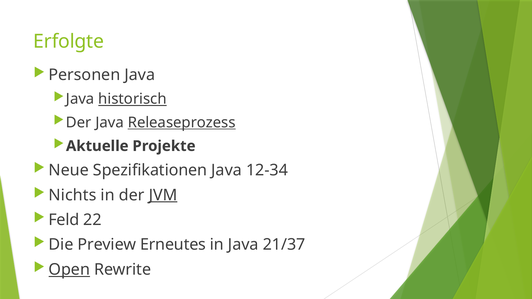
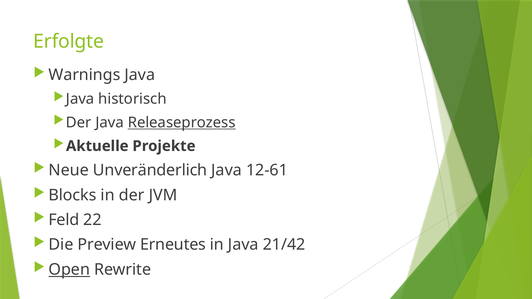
Personen: Personen -> Warnings
historisch underline: present -> none
Spezifikationen: Spezifikationen -> Unveränderlich
12-34: 12-34 -> 12-61
Nichts: Nichts -> Blocks
JVM underline: present -> none
21/37: 21/37 -> 21/42
